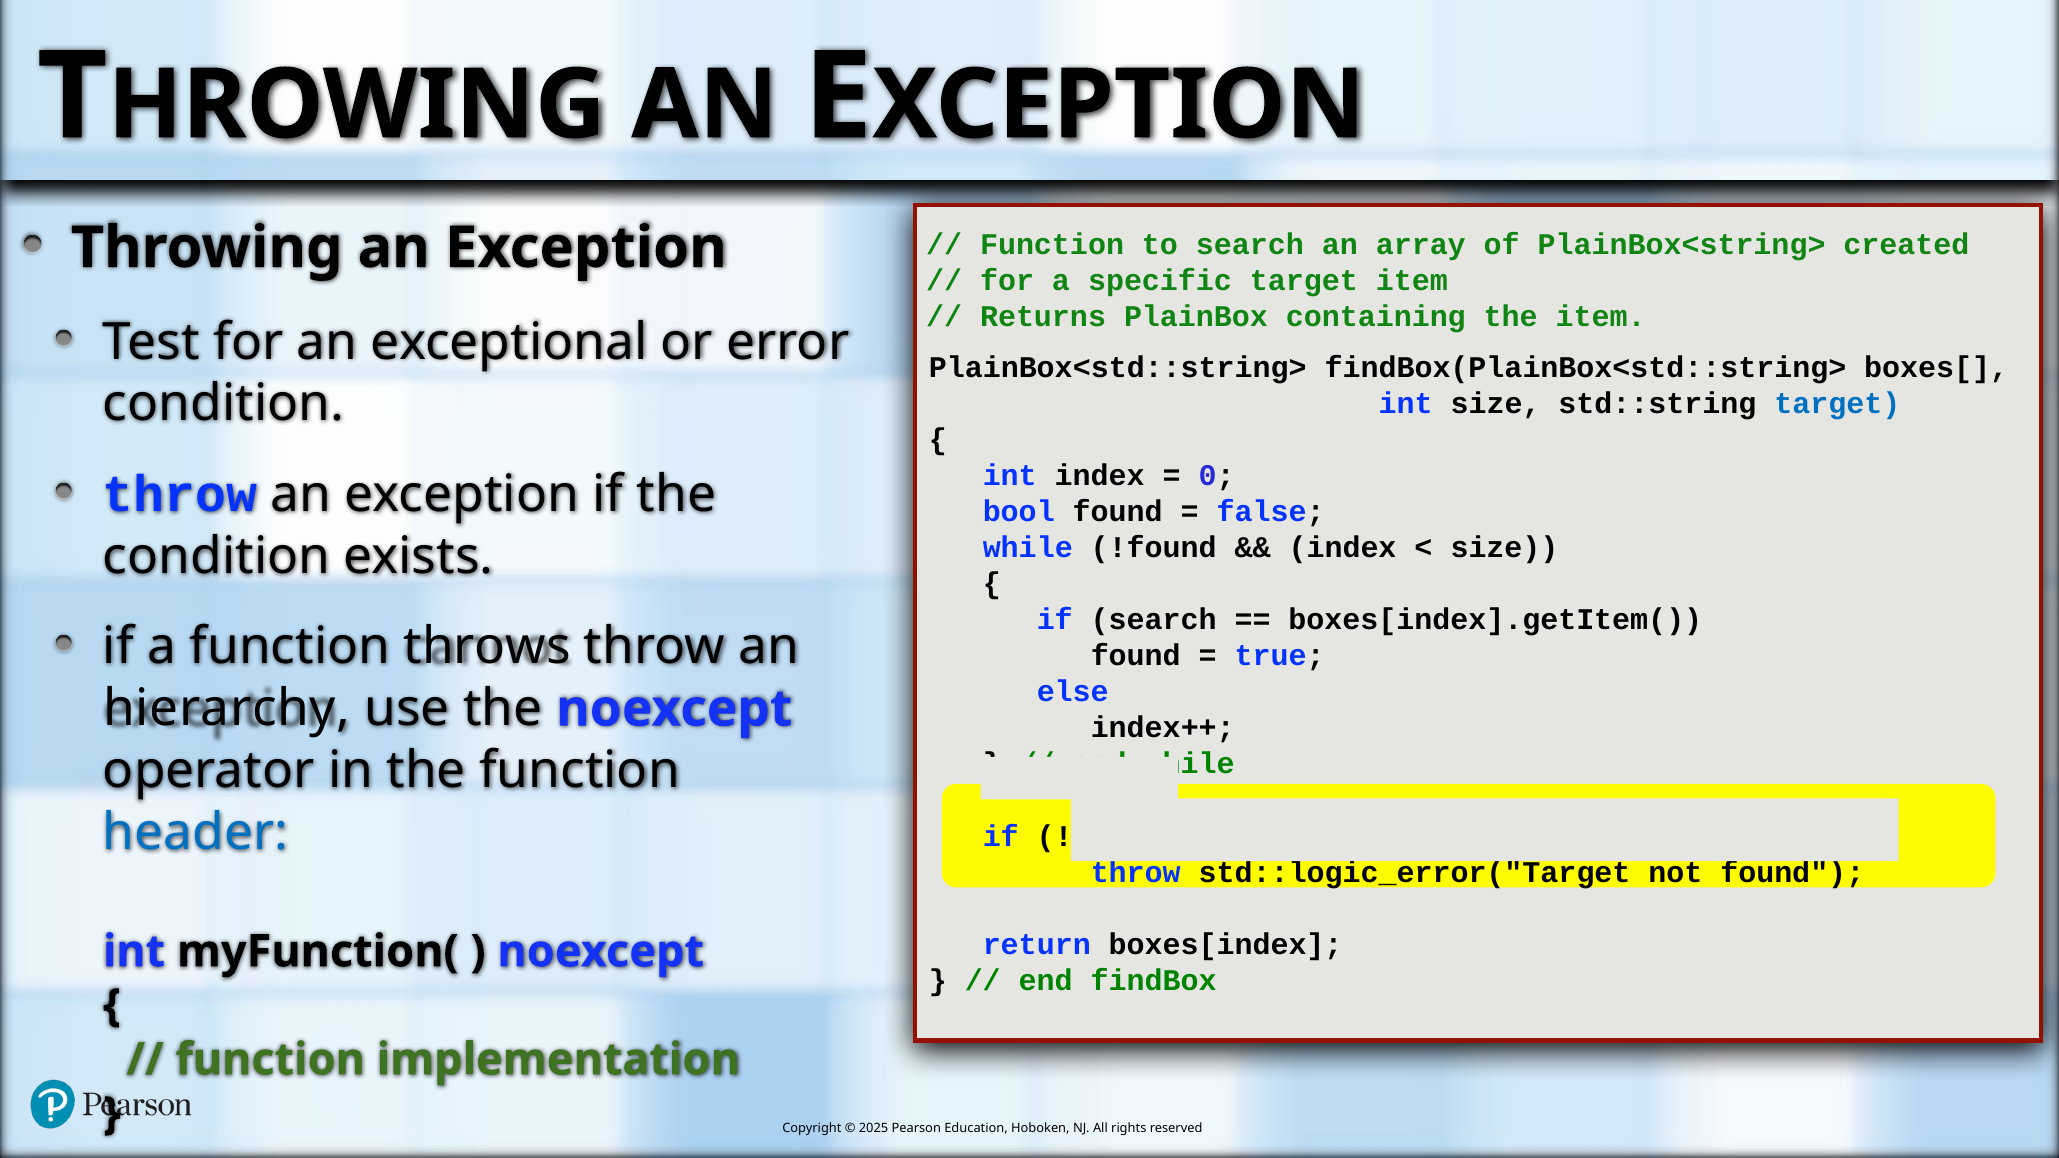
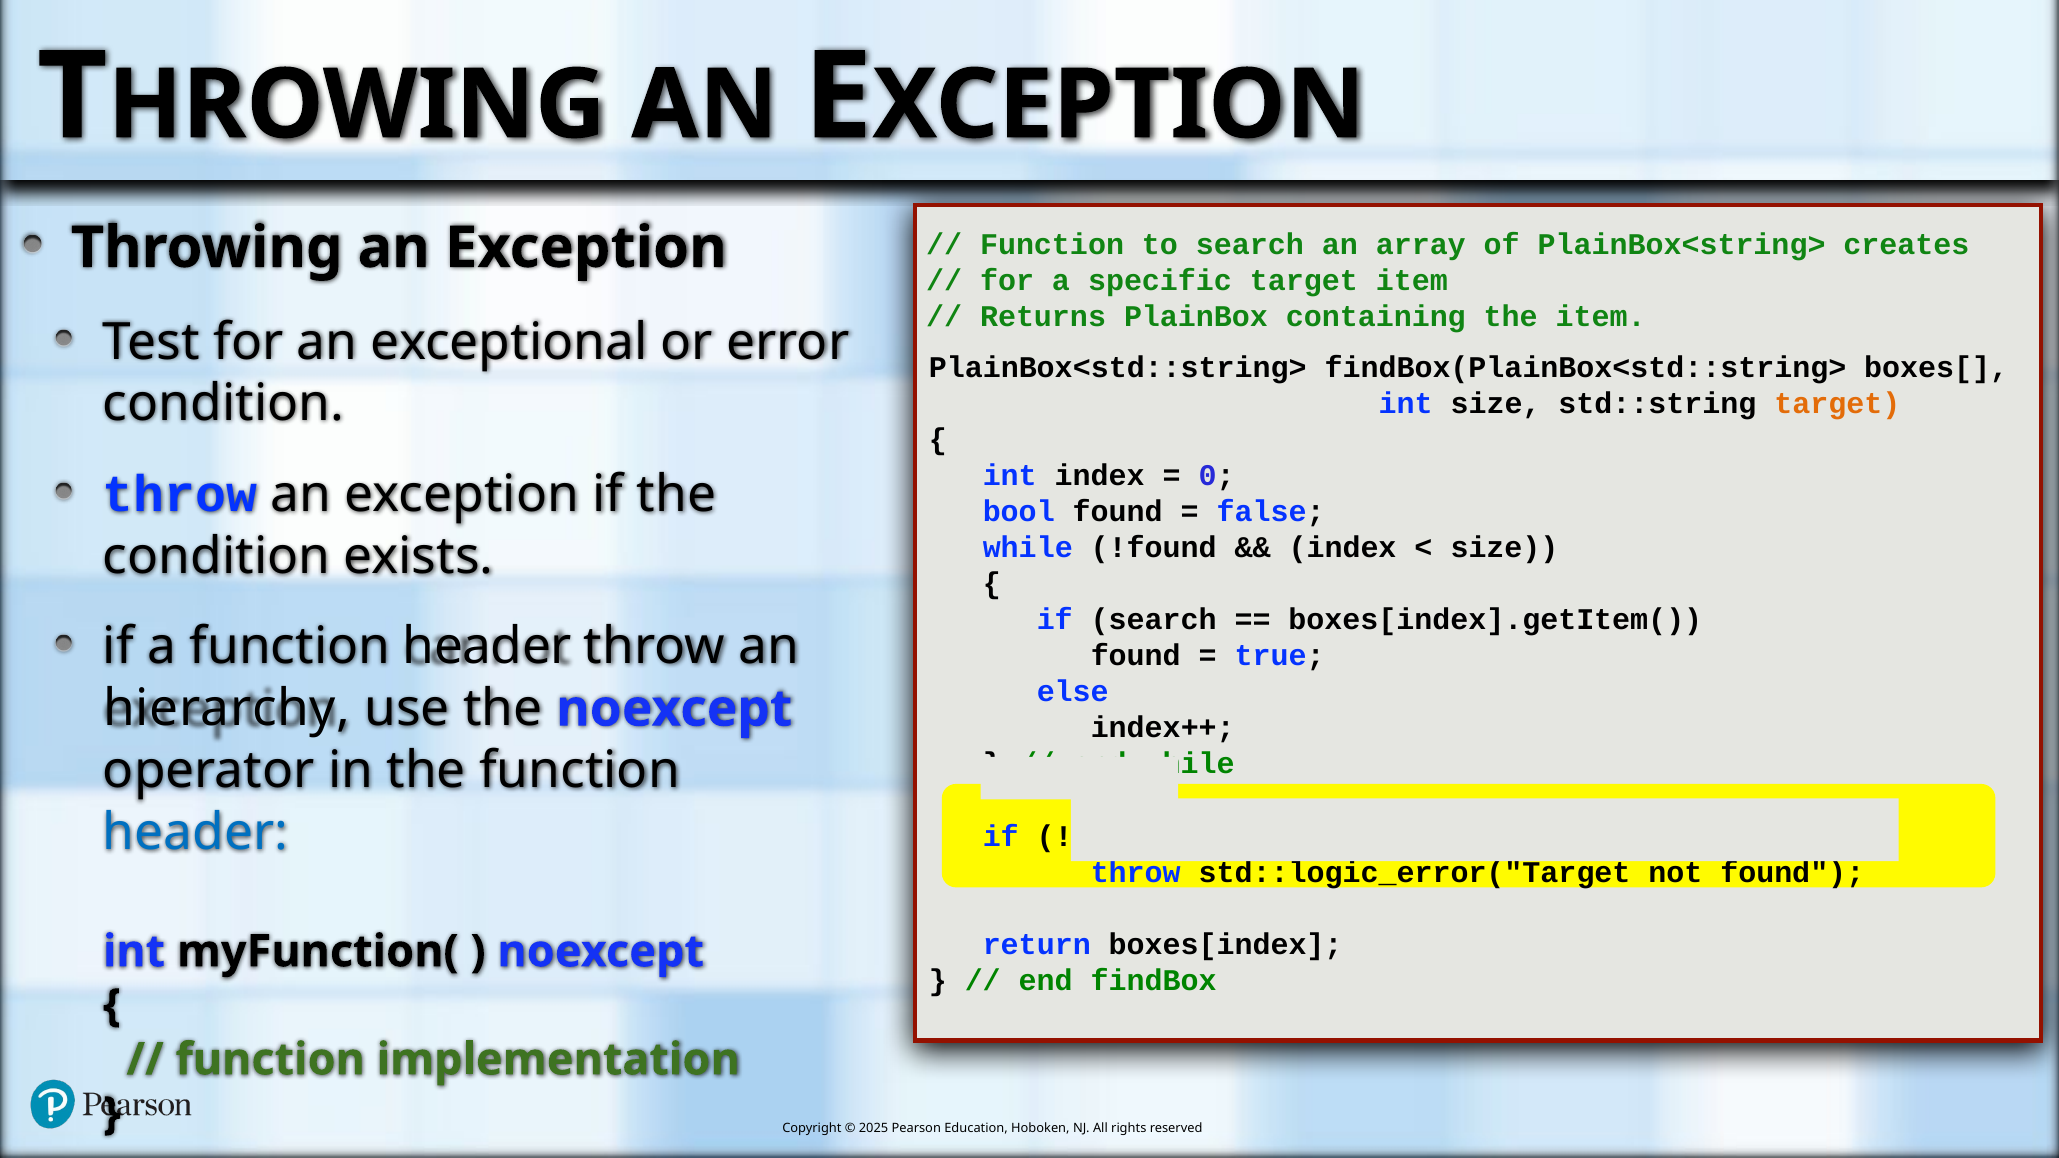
created: created -> creates
target at (1837, 404) colour: blue -> orange
a function throws: throws -> header
